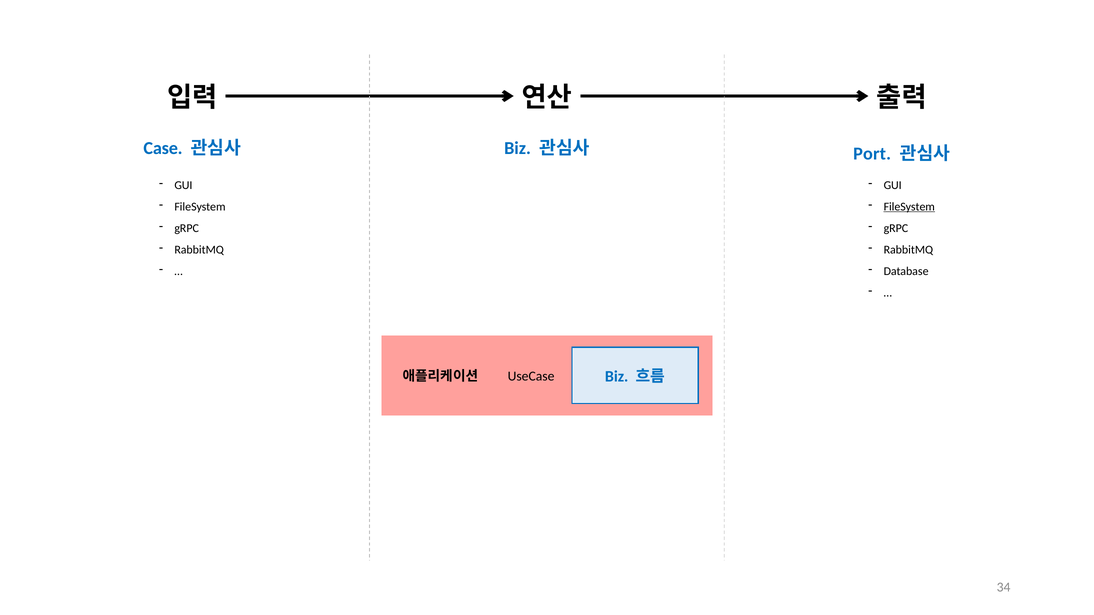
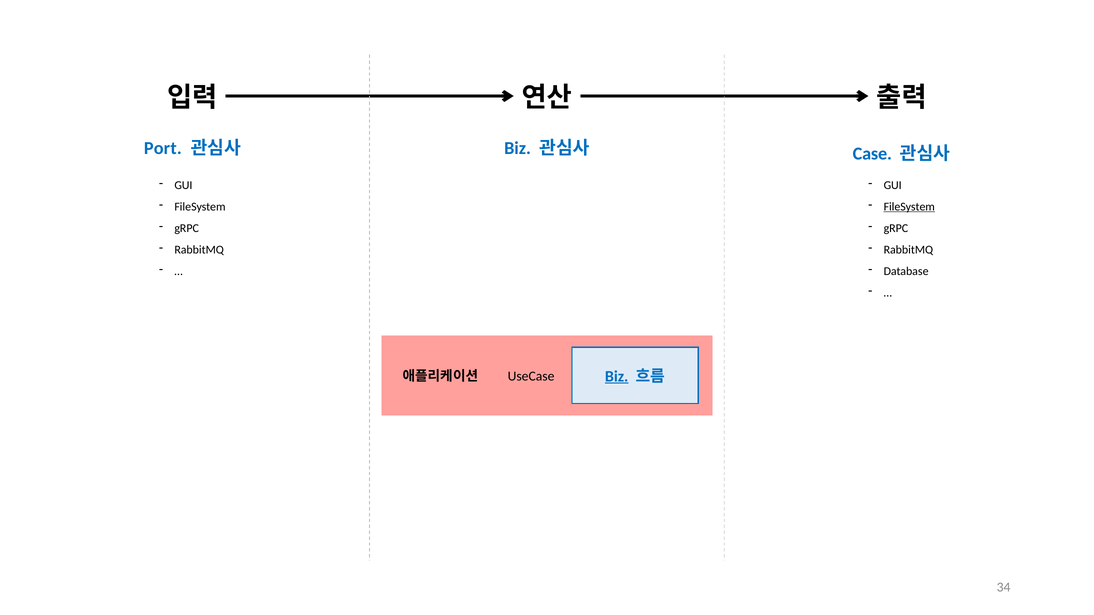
Case: Case -> Port
Port: Port -> Case
Biz at (617, 376) underline: none -> present
